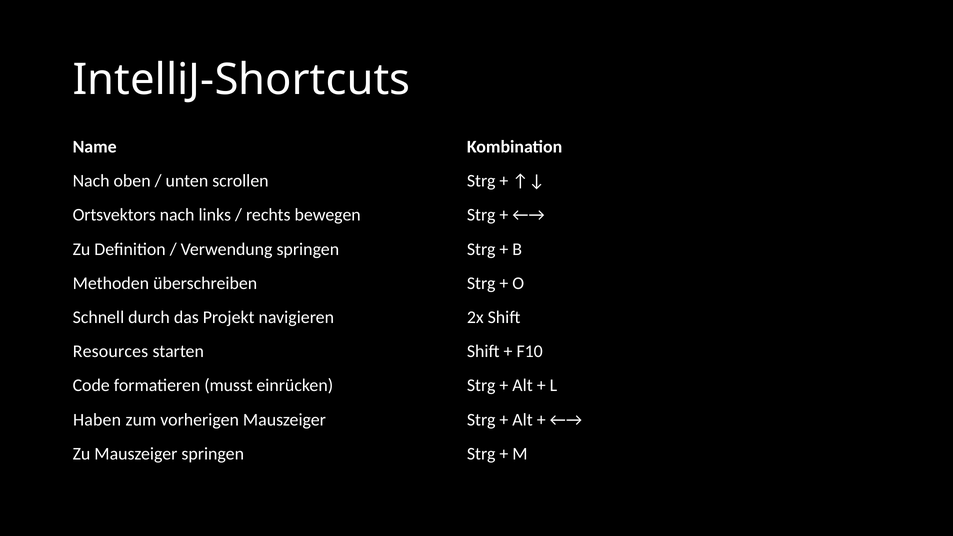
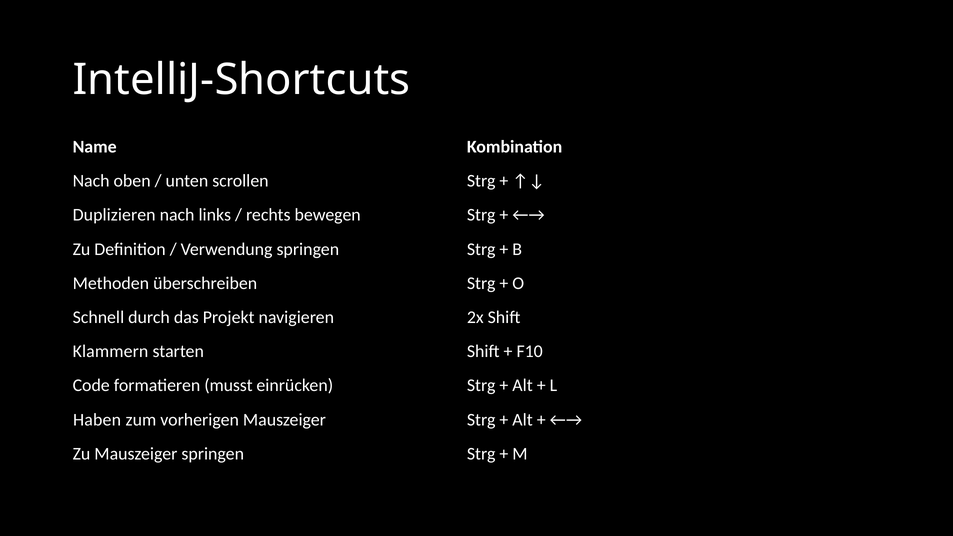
Ortsvektors: Ortsvektors -> Duplizieren
Resources: Resources -> Klammern
